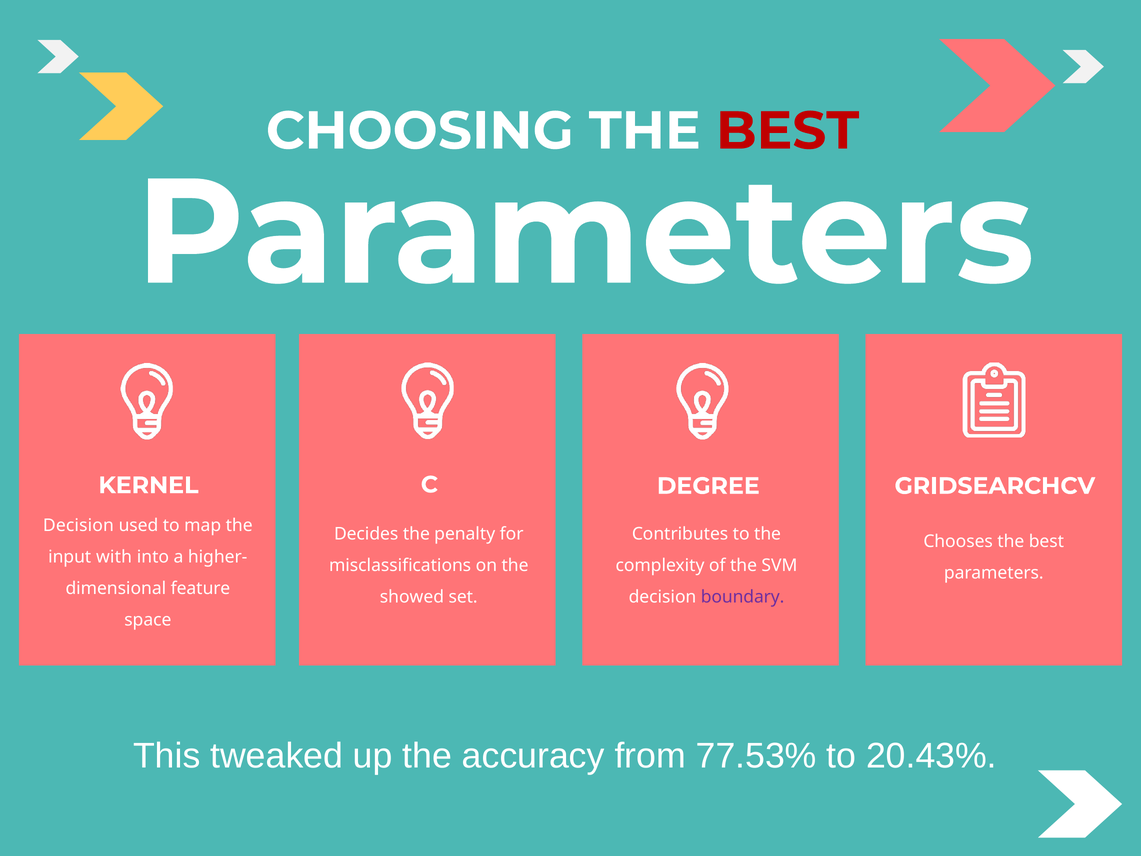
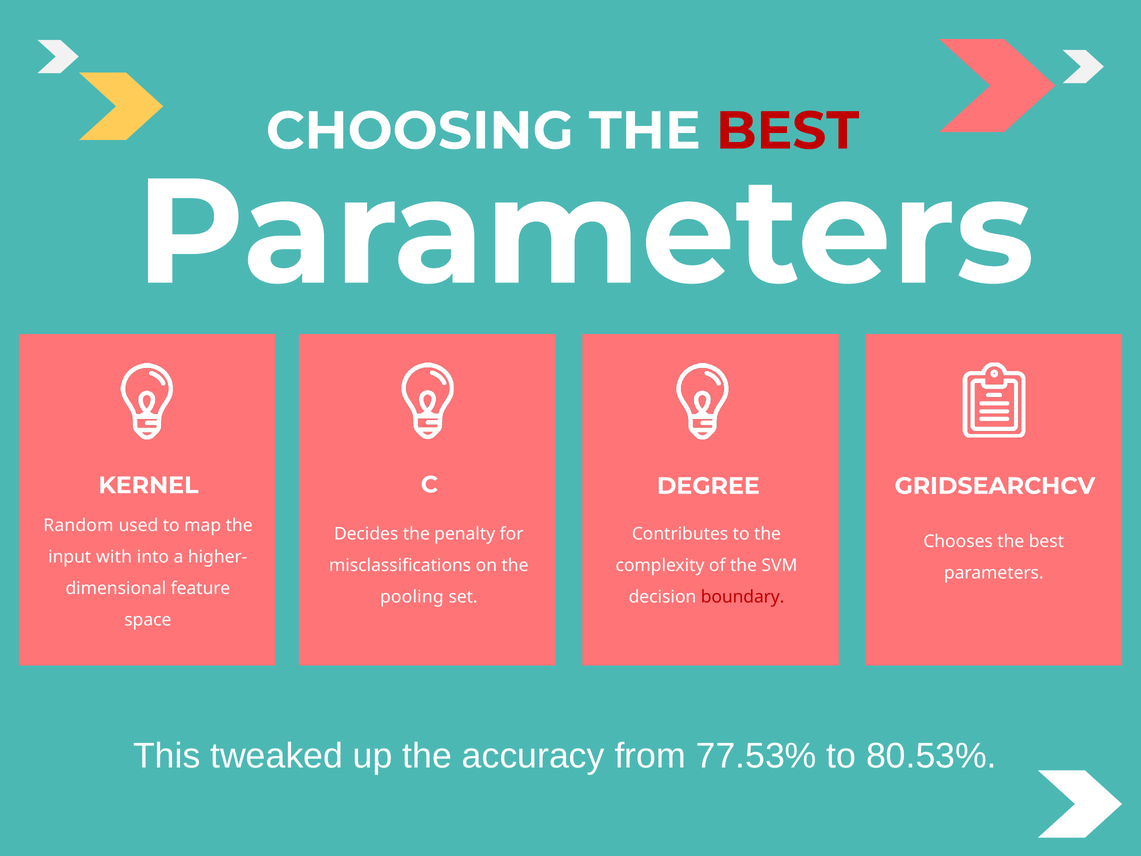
Decision at (78, 525): Decision -> Random
showed: showed -> pooling
boundary colour: purple -> red
20.43%: 20.43% -> 80.53%
